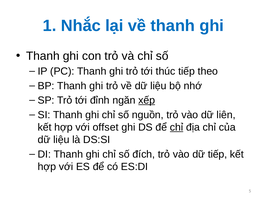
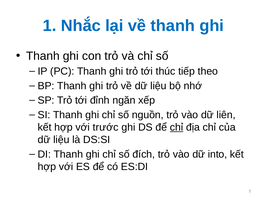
xếp underline: present -> none
offset: offset -> trước
dữ tiếp: tiếp -> into
